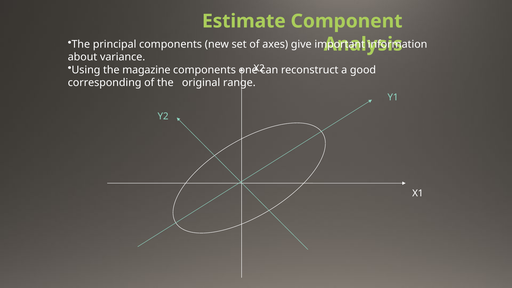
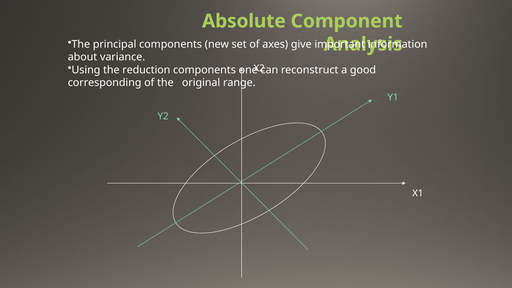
Estimate: Estimate -> Absolute
magazine: magazine -> reduction
